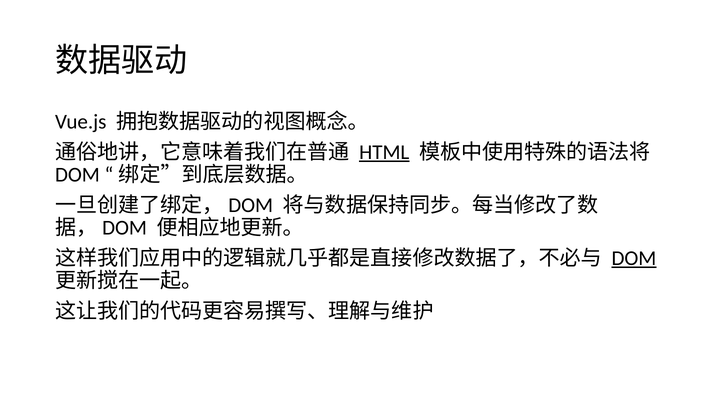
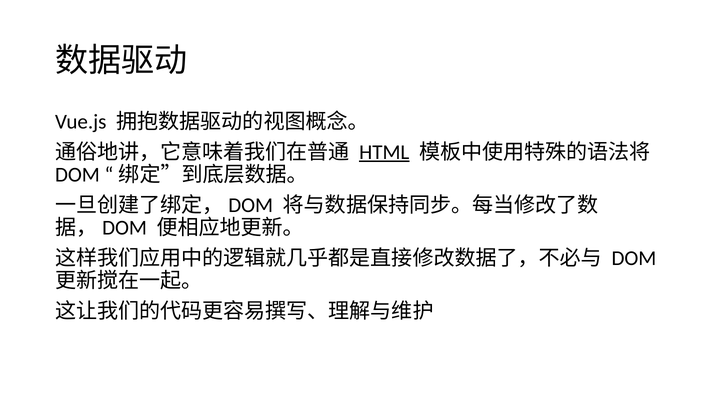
DOM at (634, 258) underline: present -> none
